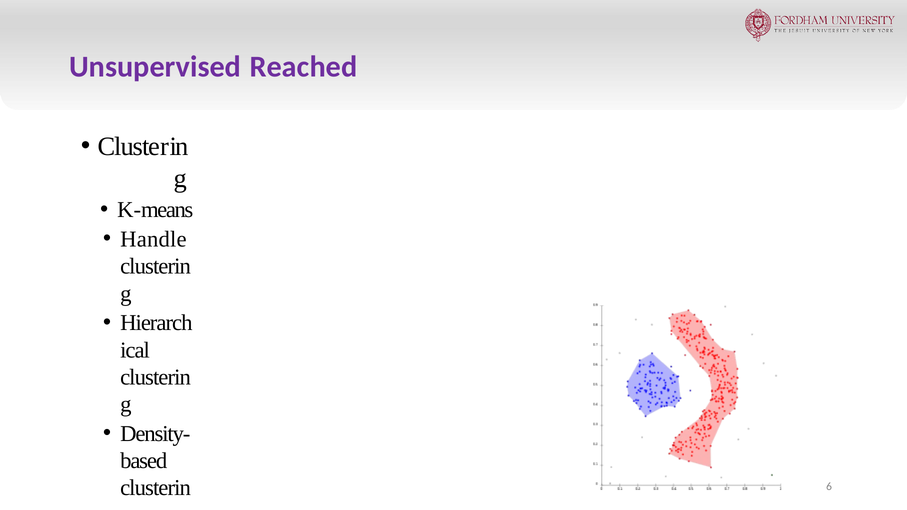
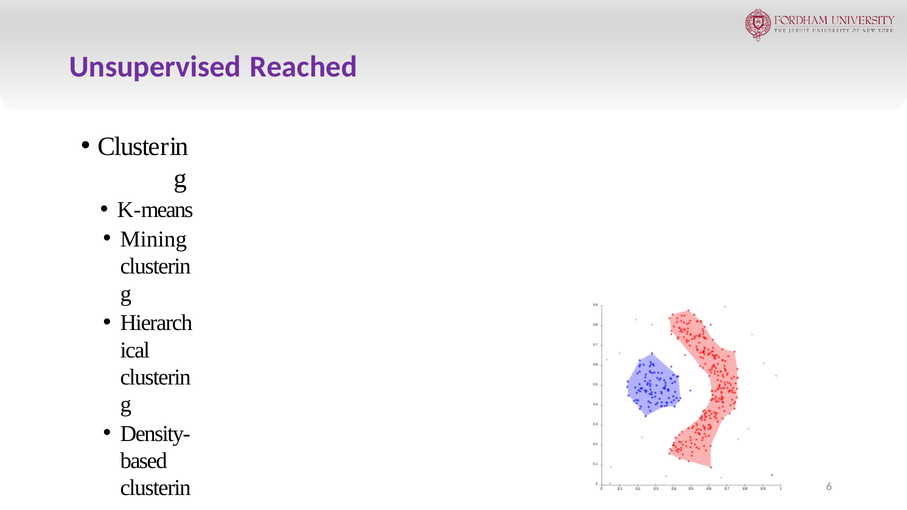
Handle: Handle -> Mining
